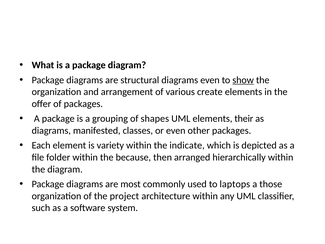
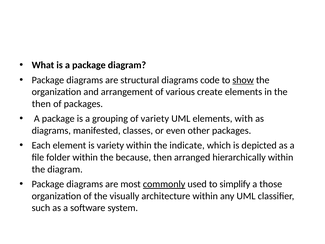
diagrams even: even -> code
offer at (41, 104): offer -> then
of shapes: shapes -> variety
their: their -> with
commonly underline: none -> present
laptops: laptops -> simplify
project: project -> visually
